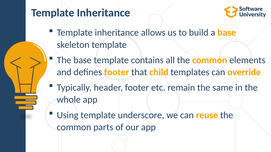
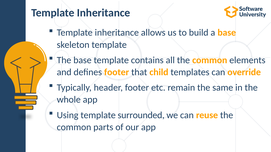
underscore: underscore -> surrounded
